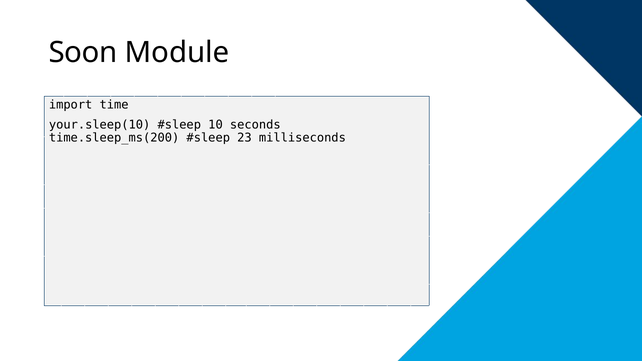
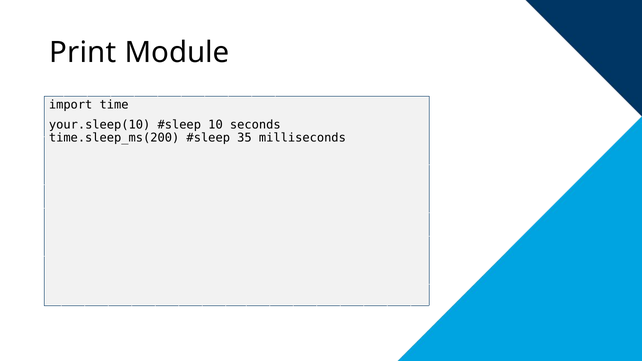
Soon: Soon -> Print
23: 23 -> 35
